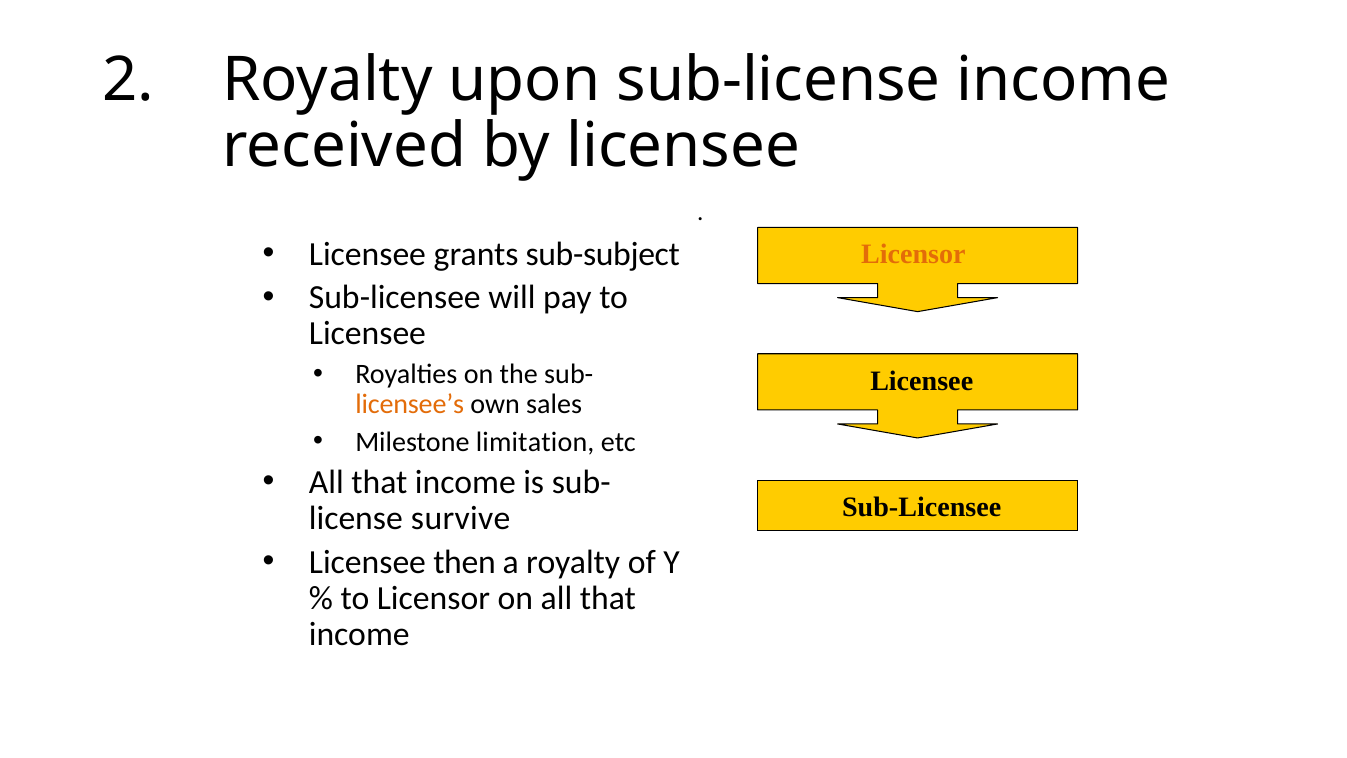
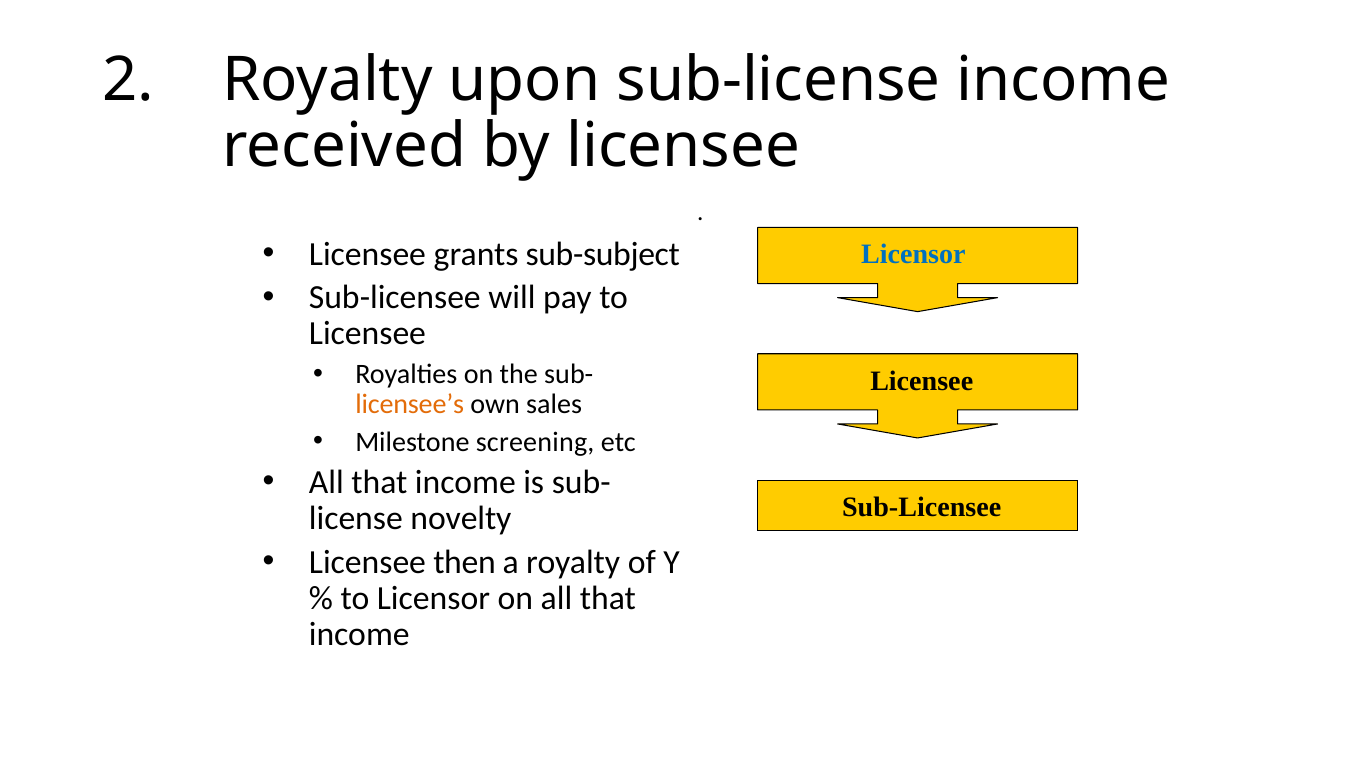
Licensor at (913, 255) colour: orange -> blue
limitation: limitation -> screening
survive: survive -> novelty
